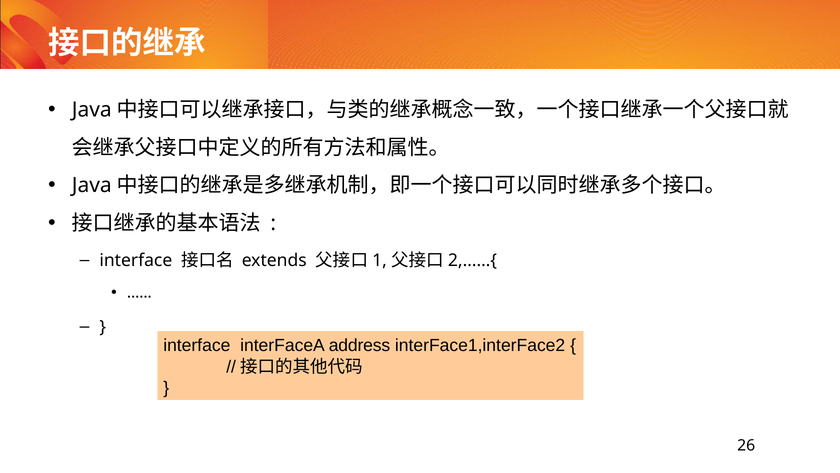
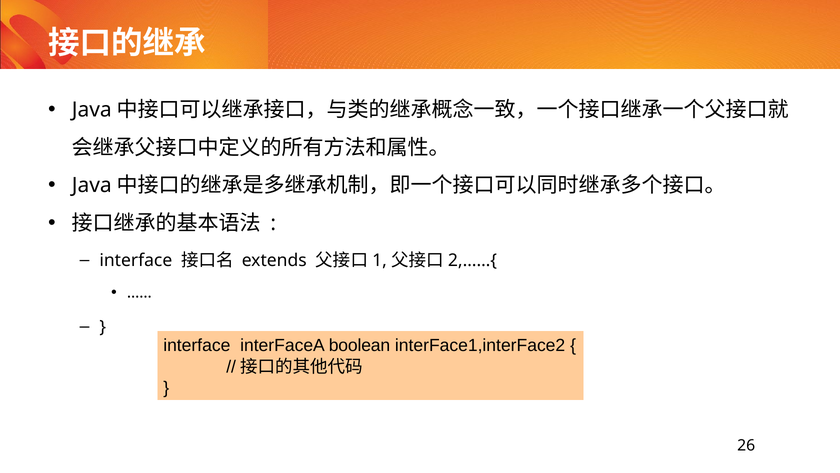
address: address -> boolean
